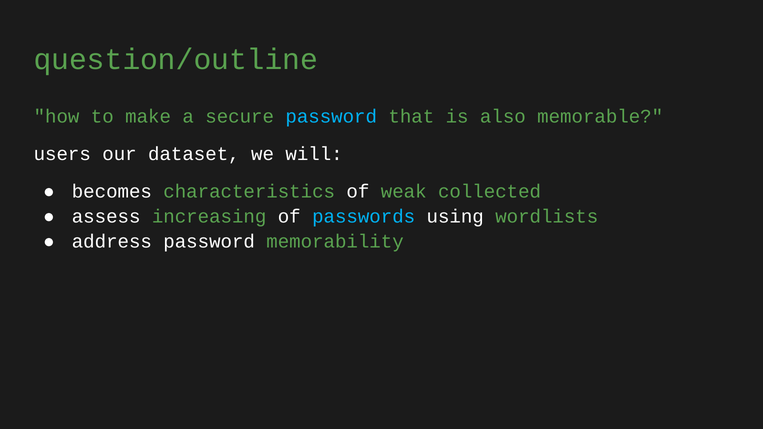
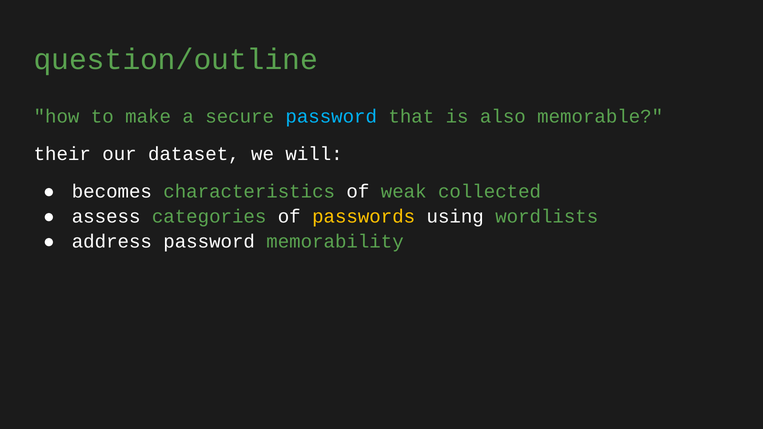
users: users -> their
increasing: increasing -> categories
passwords colour: light blue -> yellow
